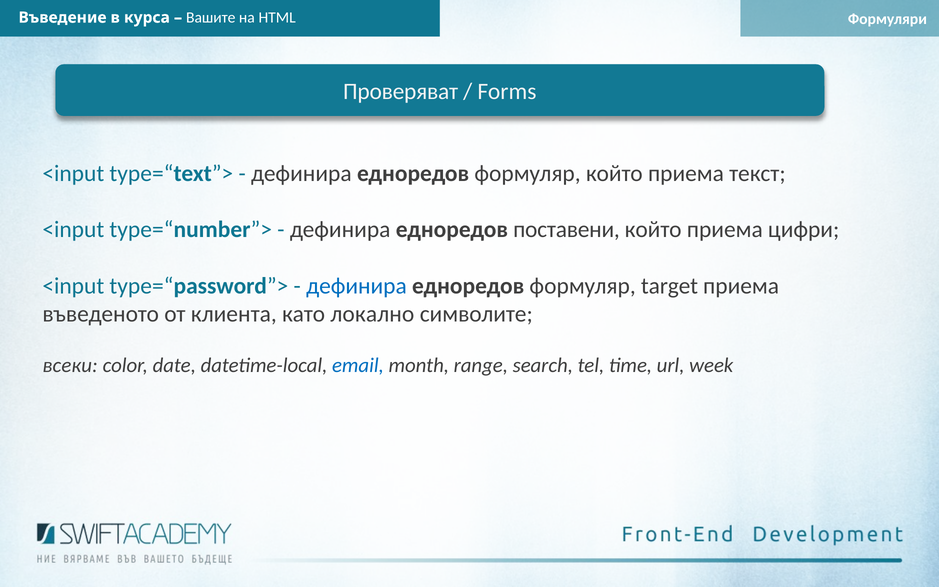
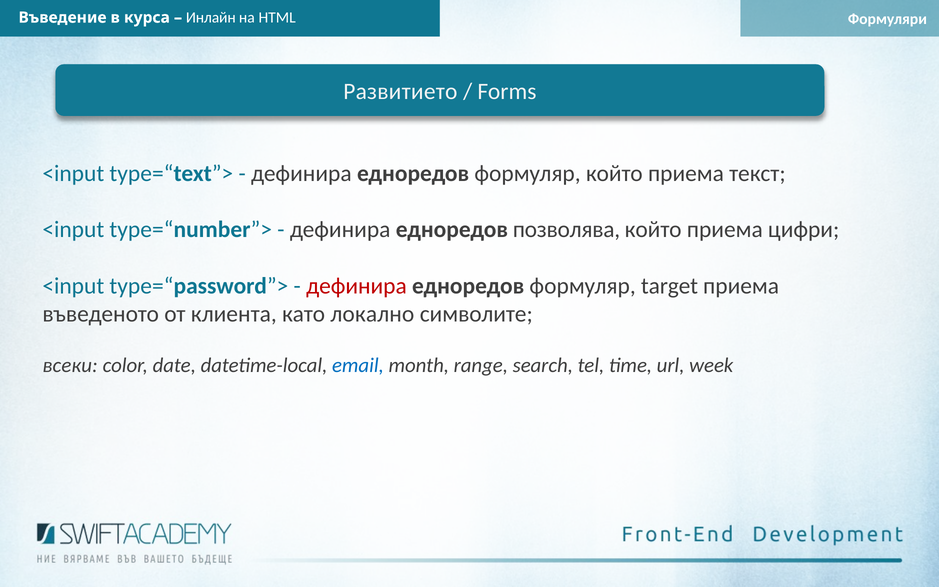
Вашите: Вашите -> Инлайн
Проверяват: Проверяват -> Развитието
поставени: поставени -> позволява
дефинира at (356, 286) colour: blue -> red
